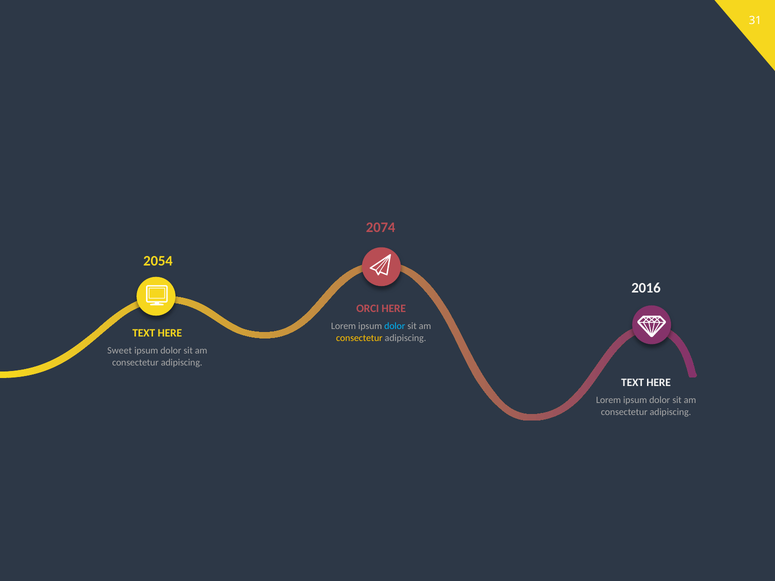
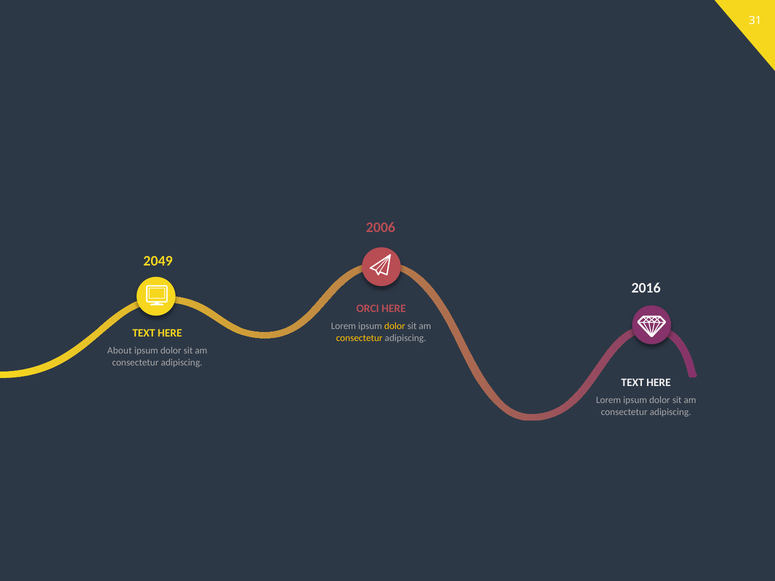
2074: 2074 -> 2006
2054: 2054 -> 2049
dolor at (395, 326) colour: light blue -> yellow
Sweet: Sweet -> About
